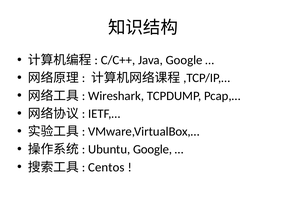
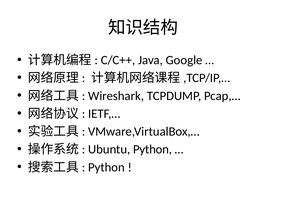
Ubuntu Google: Google -> Python
Centos at (106, 167): Centos -> Python
